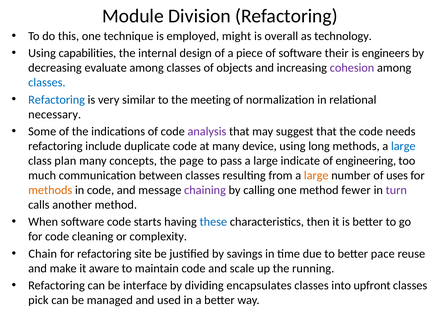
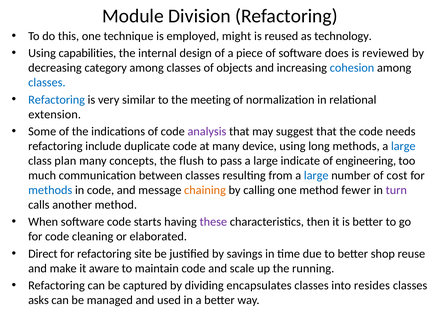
overall: overall -> reused
their: their -> does
engineers: engineers -> reviewed
evaluate: evaluate -> category
cohesion colour: purple -> blue
necessary: necessary -> extension
page: page -> flush
large at (316, 175) colour: orange -> blue
uses: uses -> cost
methods at (50, 190) colour: orange -> blue
chaining colour: purple -> orange
these colour: blue -> purple
complexity: complexity -> elaborated
Chain: Chain -> Direct
pace: pace -> shop
interface: interface -> captured
upfront: upfront -> resides
pick: pick -> asks
